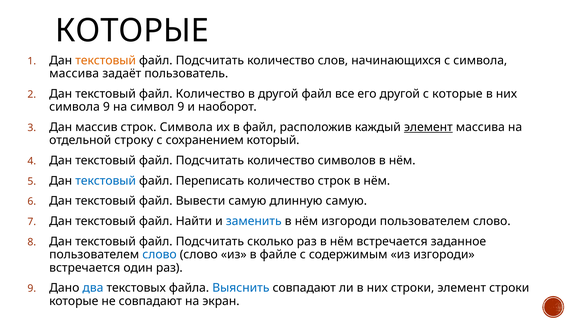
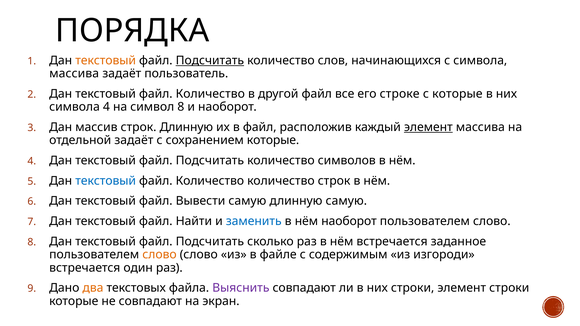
КОТОРЫЕ at (132, 31): КОТОРЫЕ -> ПОРЯДКА
Подсчитать at (210, 60) underline: none -> present
его другой: другой -> строке
символа 9: 9 -> 4
символ 9: 9 -> 8
строк Символа: Символа -> Длинную
отдельной строку: строку -> задаёт
сохранением который: который -> которые
Переписать at (210, 181): Переписать -> Количество
нём изгороди: изгороди -> наоборот
слово at (159, 255) colour: blue -> orange
два colour: blue -> orange
Выяснить colour: blue -> purple
